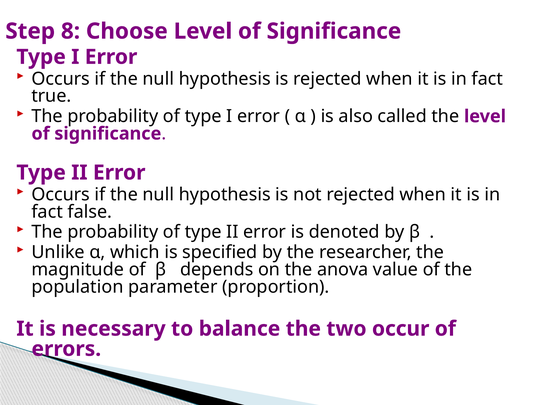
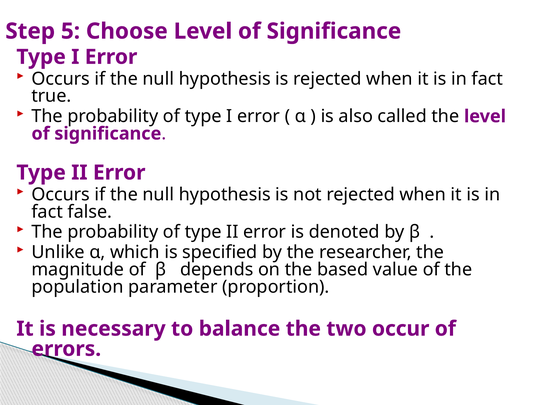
8: 8 -> 5
anova: anova -> based
